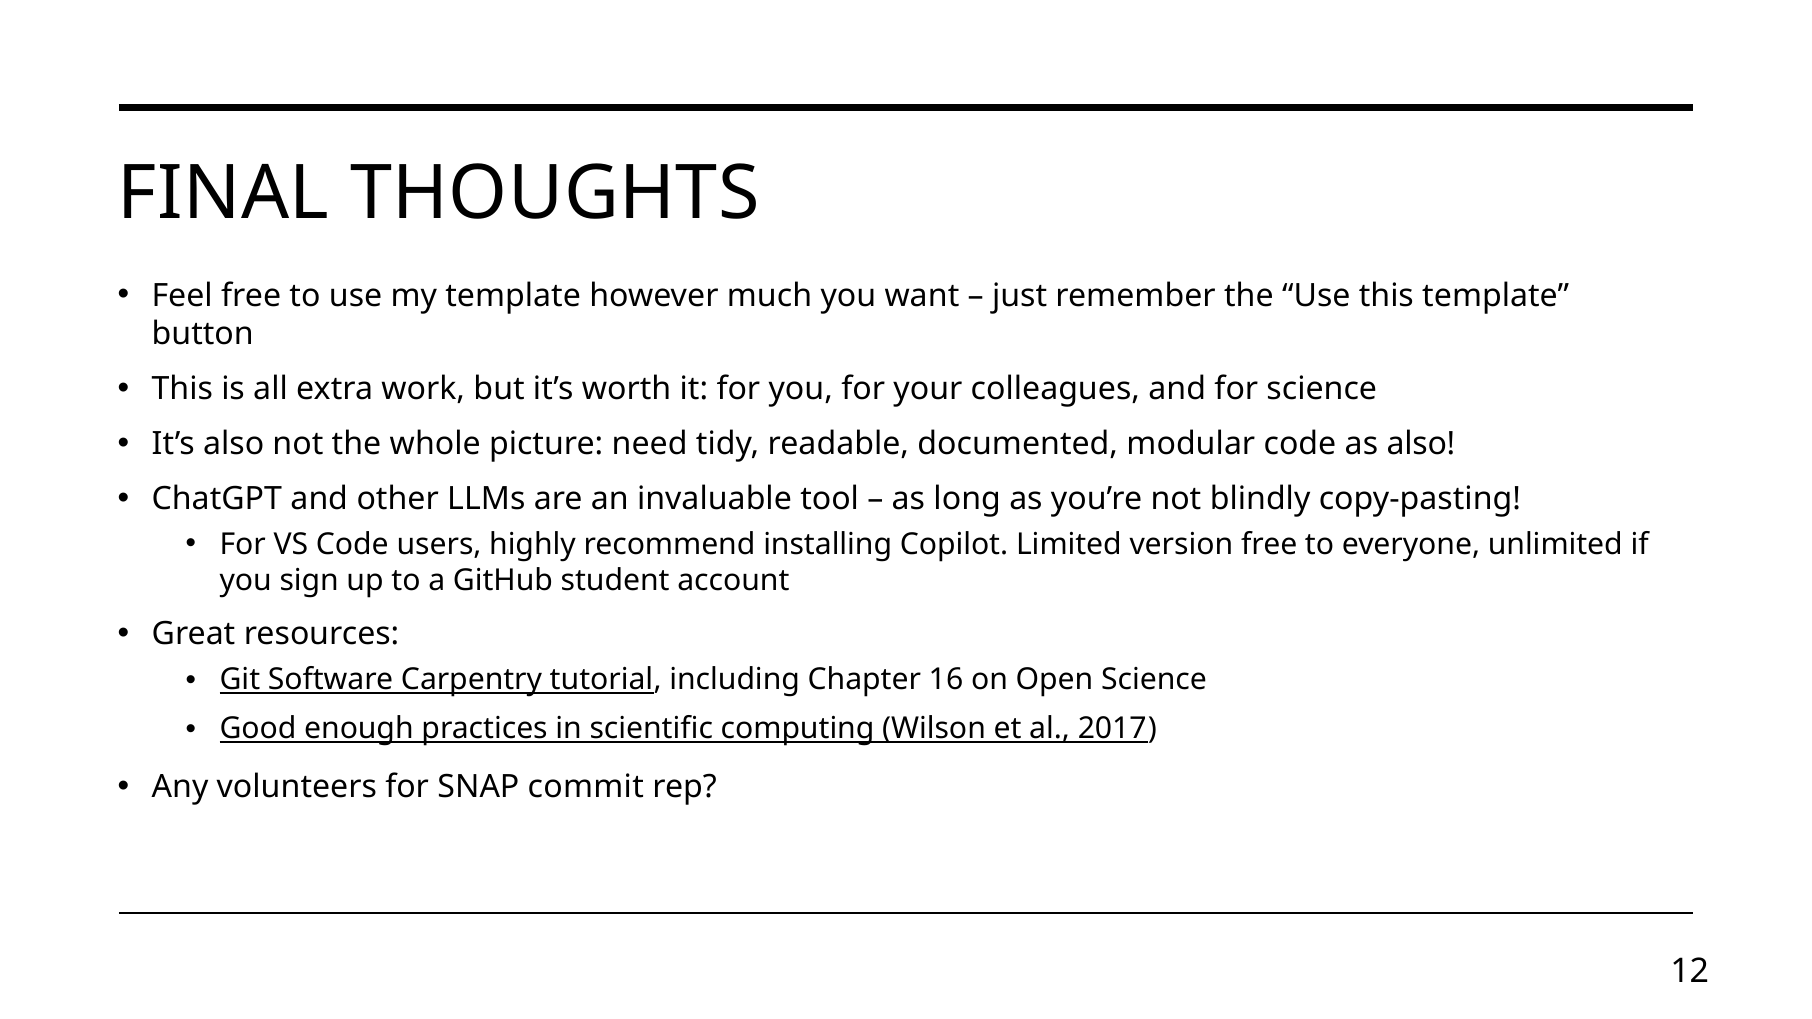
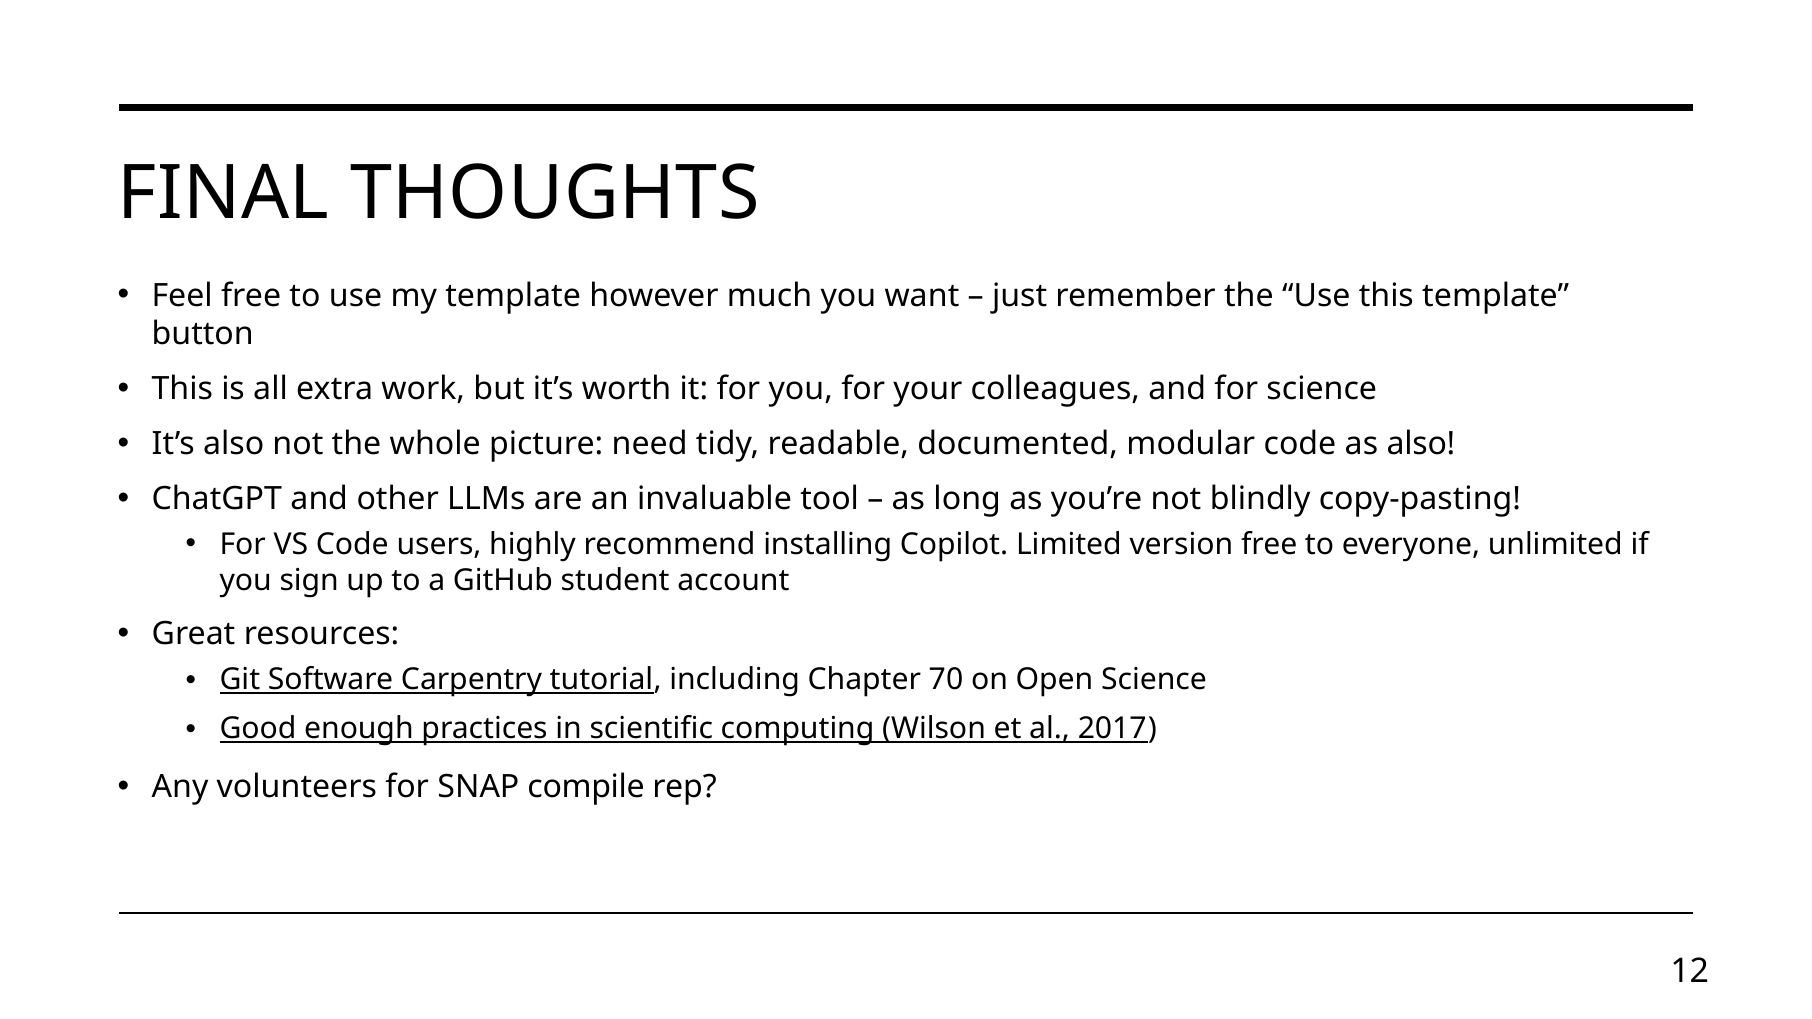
16: 16 -> 70
commit: commit -> compile
